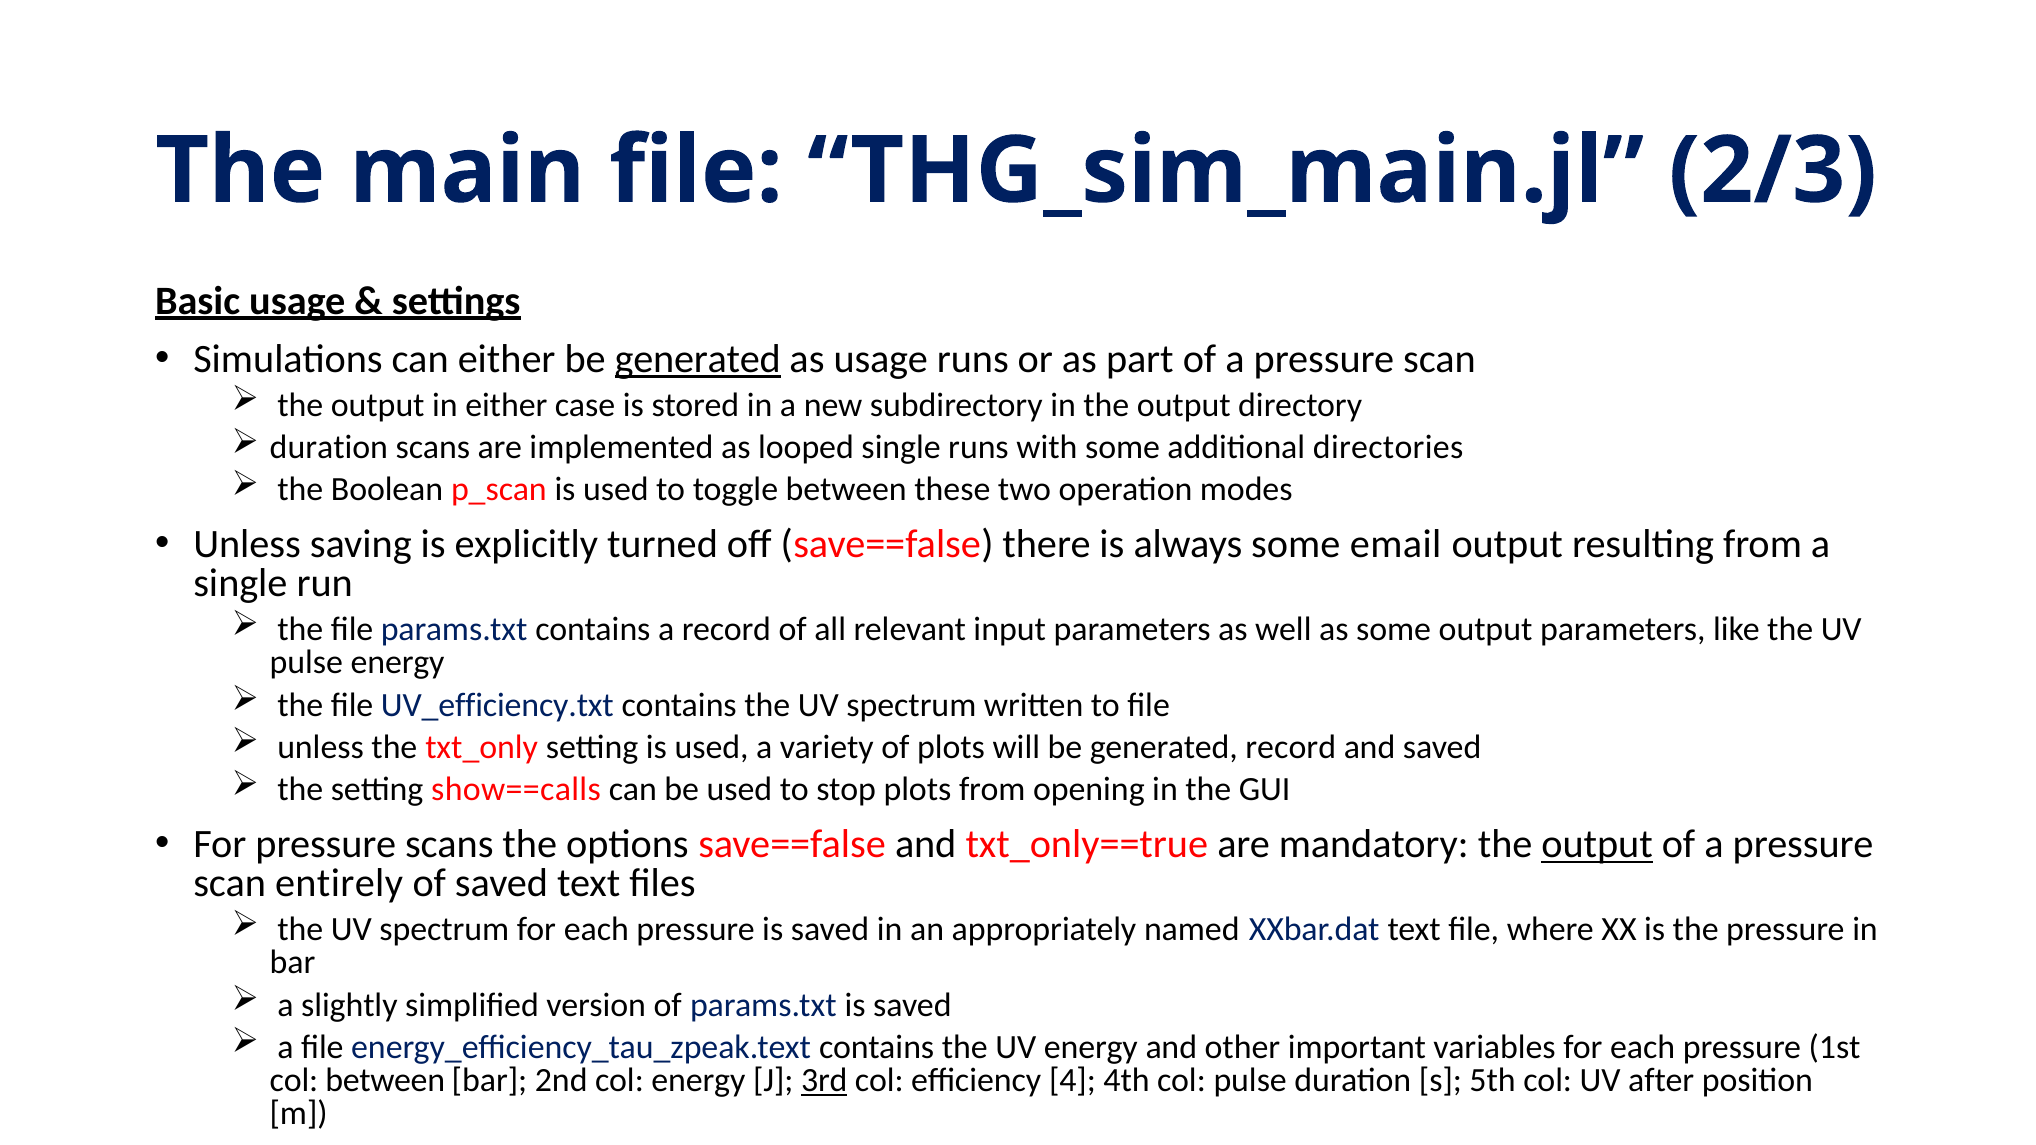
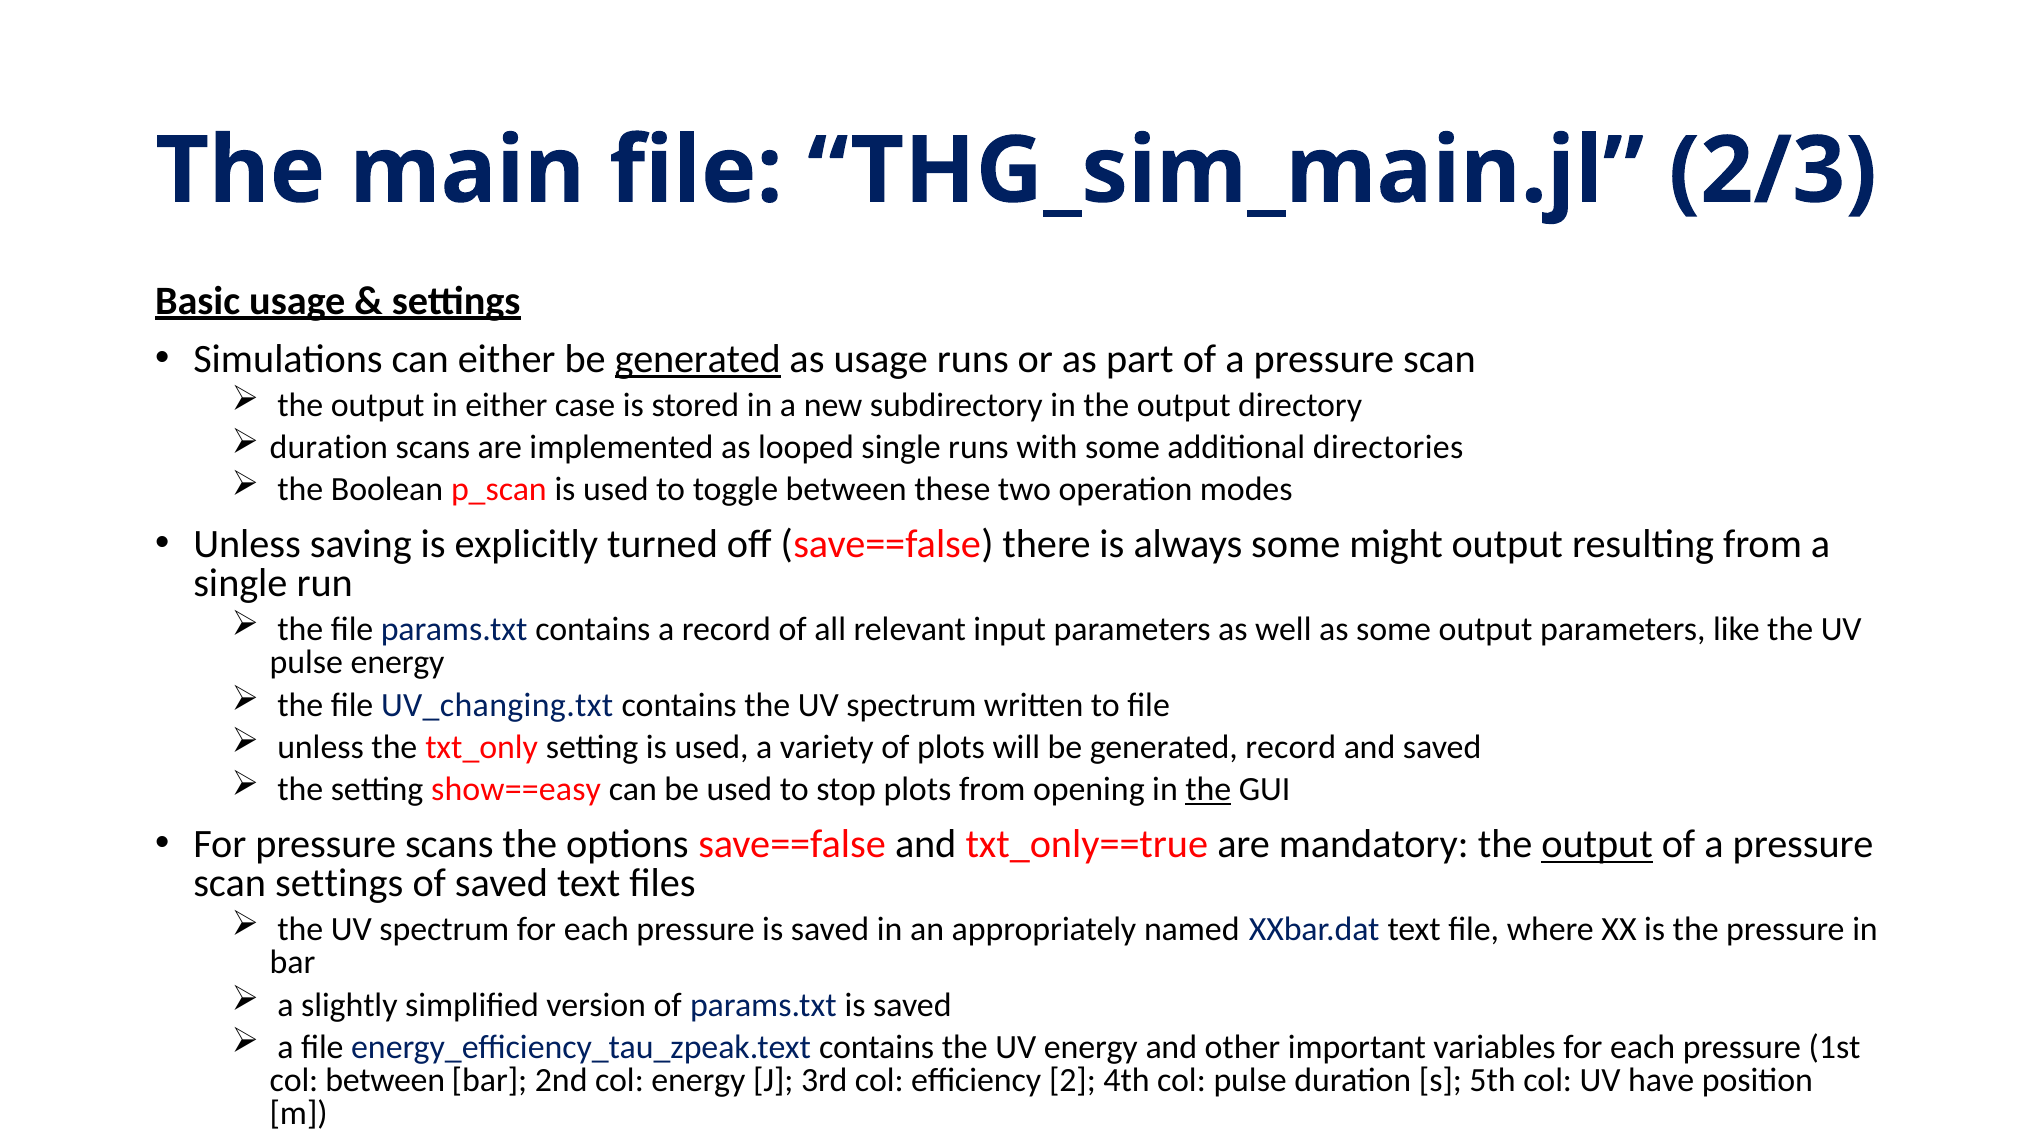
email: email -> might
UV_efficiency.txt: UV_efficiency.txt -> UV_changing.txt
show==calls: show==calls -> show==easy
the at (1208, 790) underline: none -> present
scan entirely: entirely -> settings
3rd underline: present -> none
4: 4 -> 2
after: after -> have
